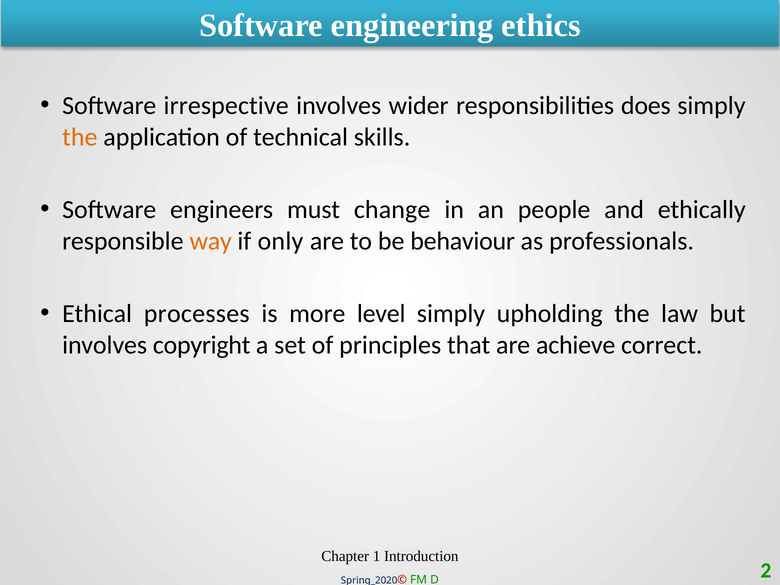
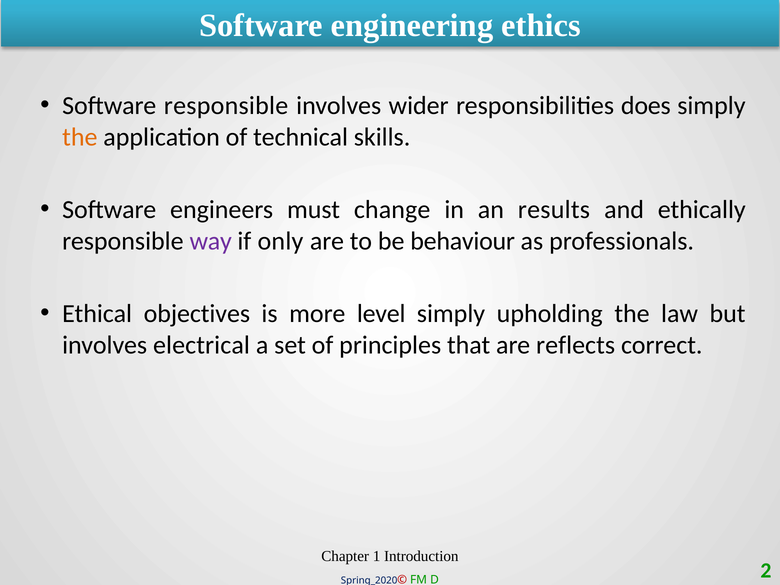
Software irrespective: irrespective -> responsible
people: people -> results
way colour: orange -> purple
processes: processes -> objectives
copyright: copyright -> electrical
achieve: achieve -> reflects
